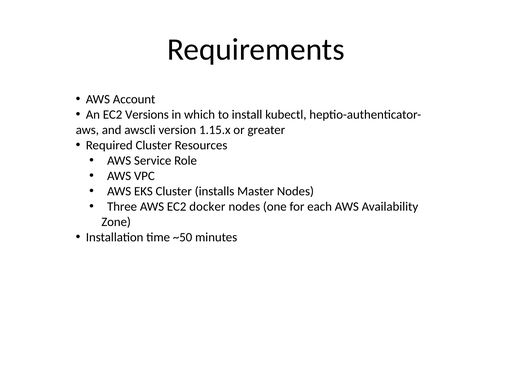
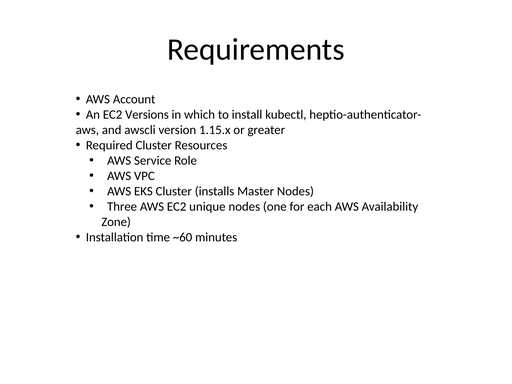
docker: docker -> unique
~50: ~50 -> ~60
